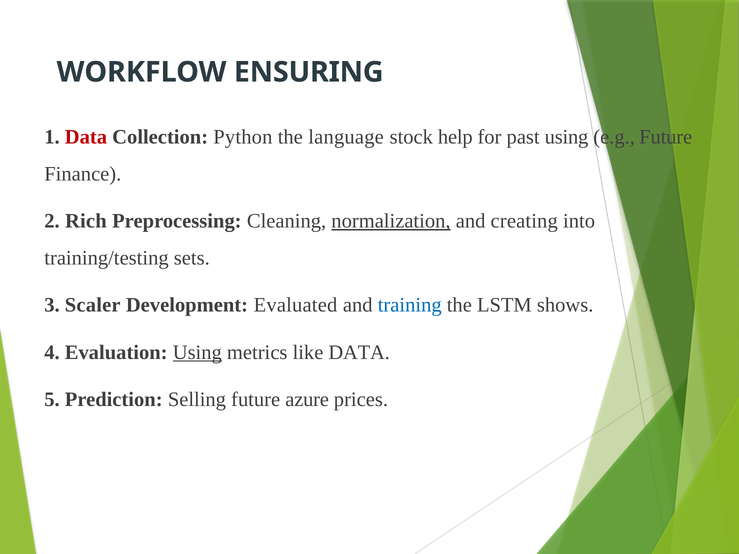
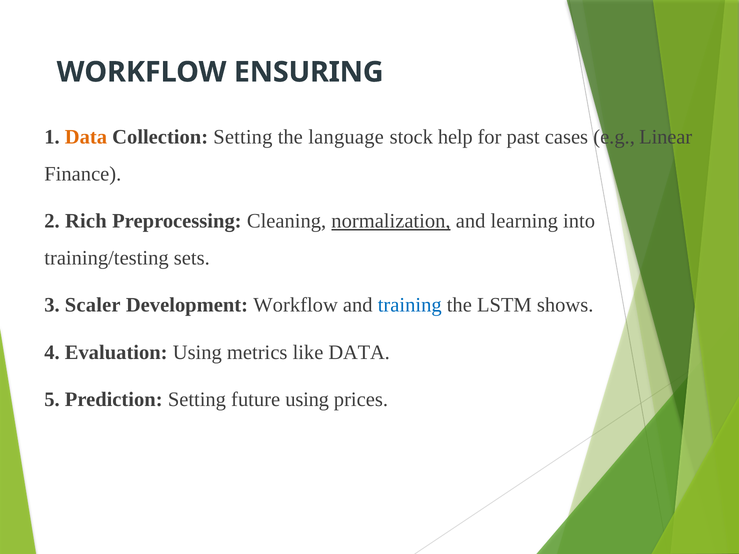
Data at (86, 137) colour: red -> orange
Collection Python: Python -> Setting
past using: using -> cases
e.g Future: Future -> Linear
creating: creating -> learning
Development Evaluated: Evaluated -> Workflow
Using at (197, 352) underline: present -> none
Prediction Selling: Selling -> Setting
future azure: azure -> using
